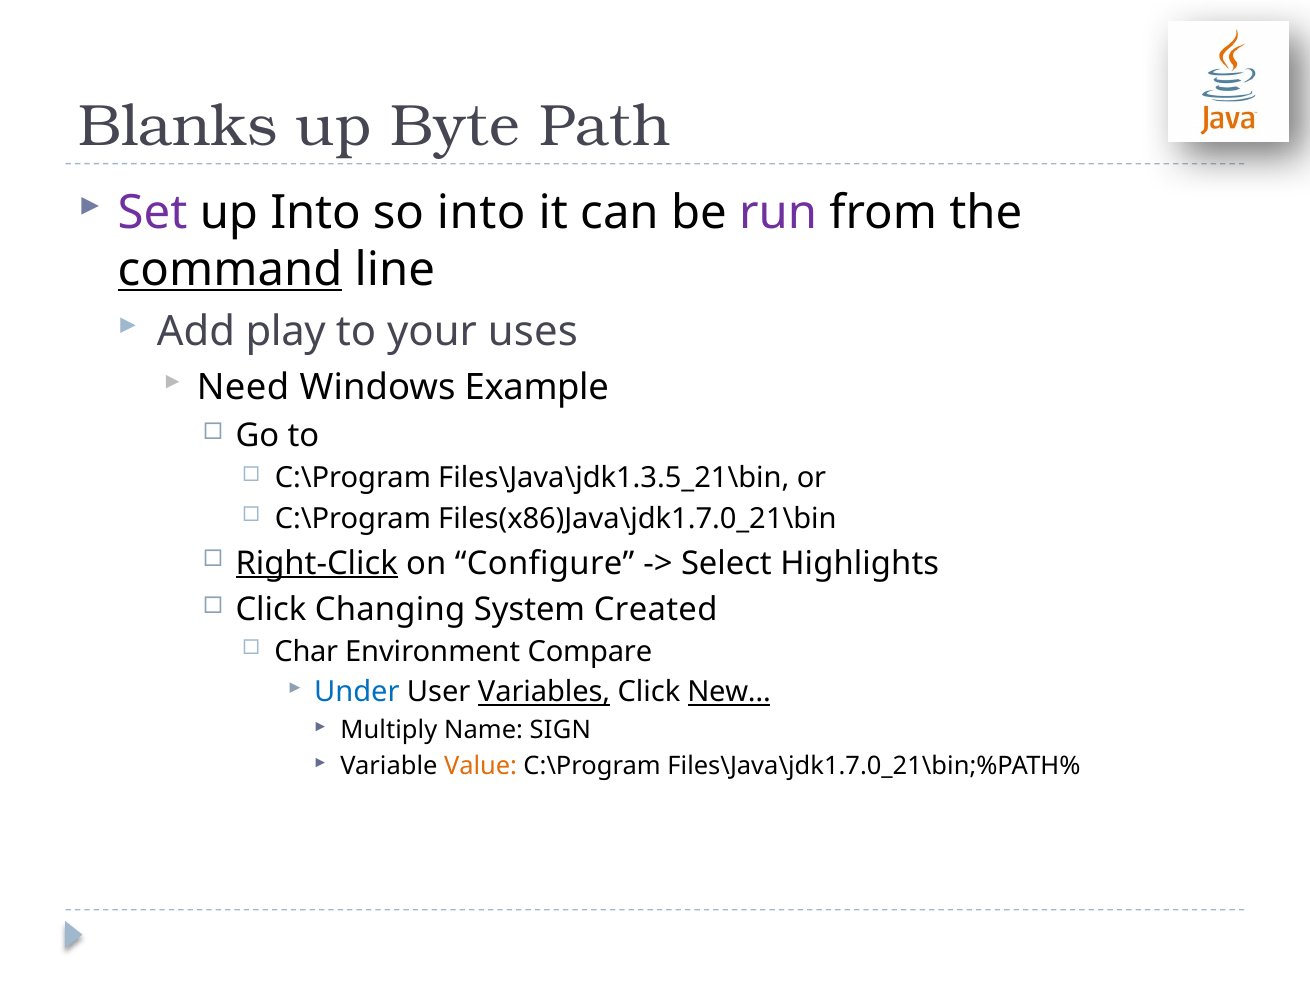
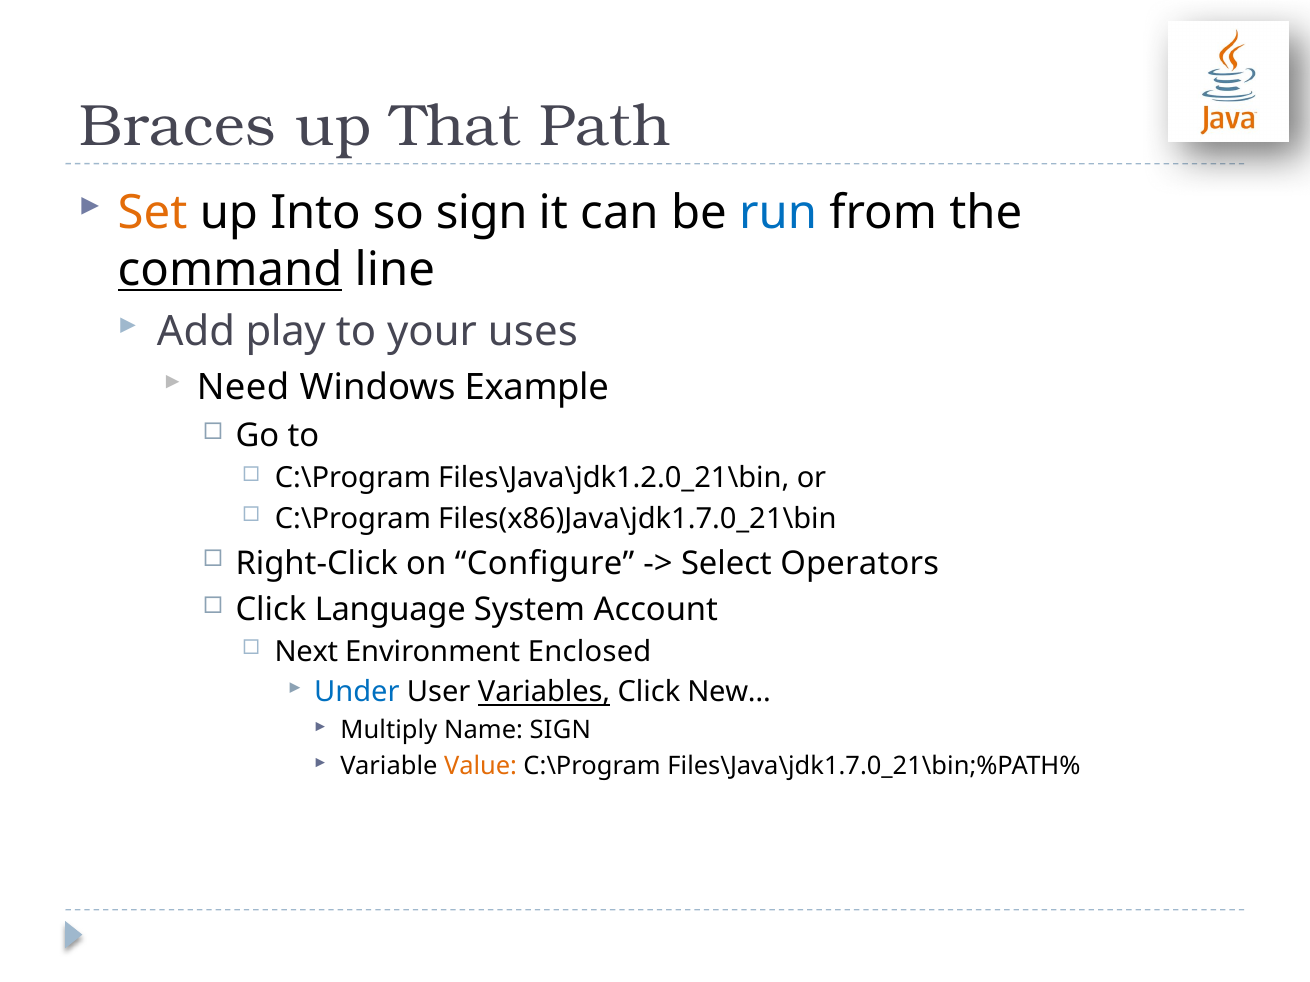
Blanks: Blanks -> Braces
Byte: Byte -> That
Set colour: purple -> orange
so into: into -> sign
run colour: purple -> blue
Files\Java\jdk1.3.5_21\bin: Files\Java\jdk1.3.5_21\bin -> Files\Java\jdk1.2.0_21\bin
Right-Click underline: present -> none
Highlights: Highlights -> Operators
Changing: Changing -> Language
Created: Created -> Account
Char: Char -> Next
Compare: Compare -> Enclosed
New… underline: present -> none
